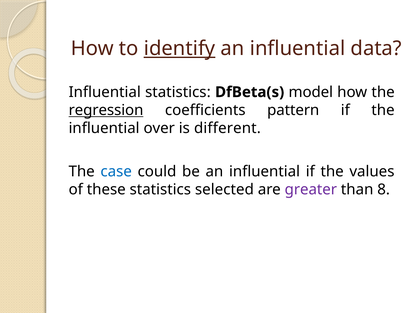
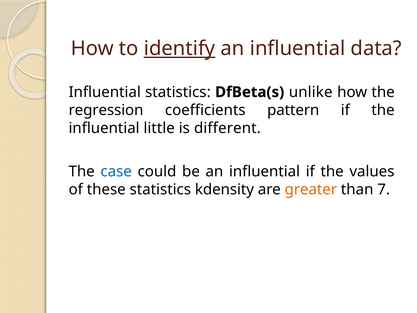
model: model -> unlike
regression underline: present -> none
over: over -> little
selected: selected -> kdensity
greater colour: purple -> orange
8: 8 -> 7
